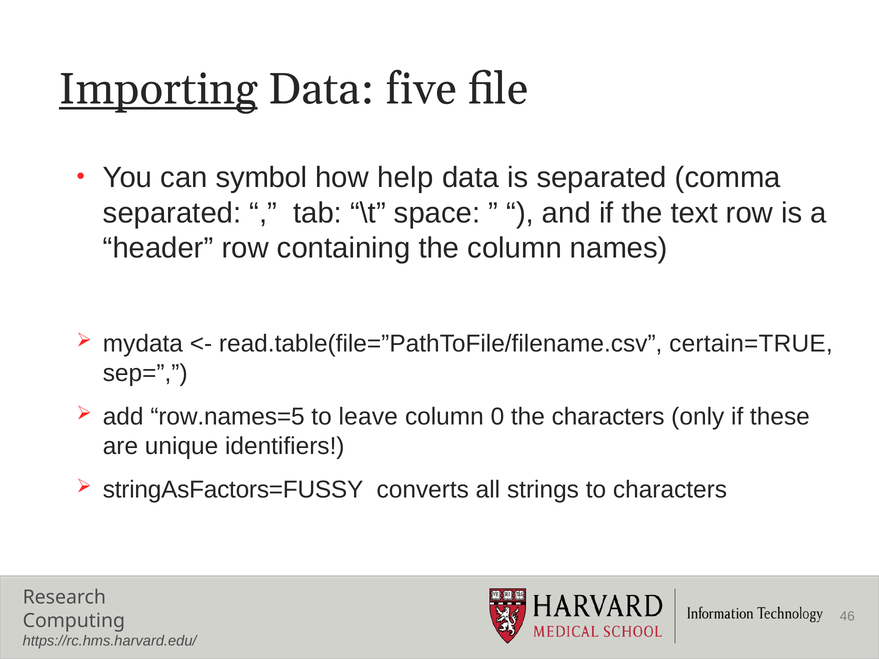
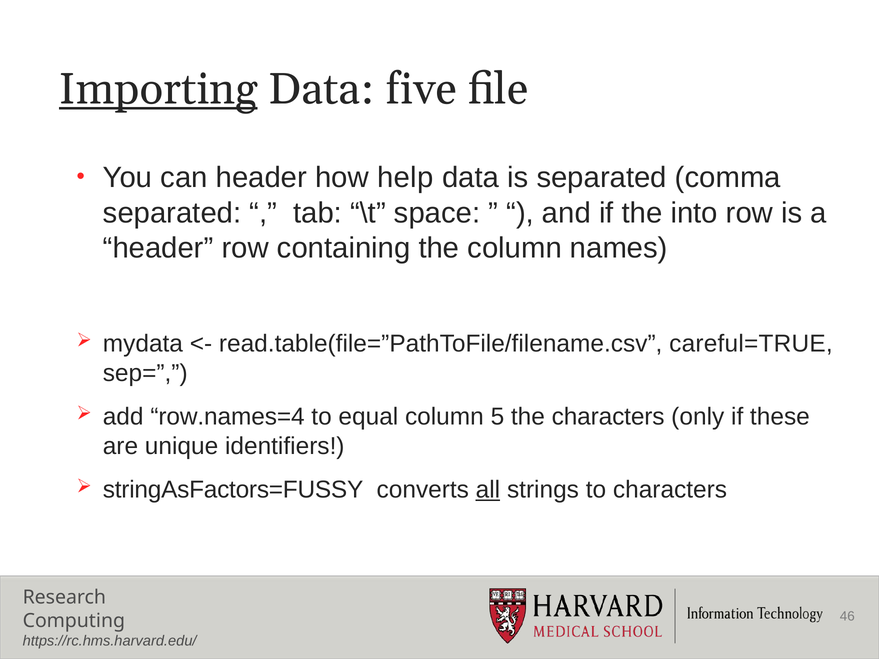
can symbol: symbol -> header
text: text -> into
certain=TRUE: certain=TRUE -> careful=TRUE
row.names=5: row.names=5 -> row.names=4
leave: leave -> equal
0: 0 -> 5
all underline: none -> present
